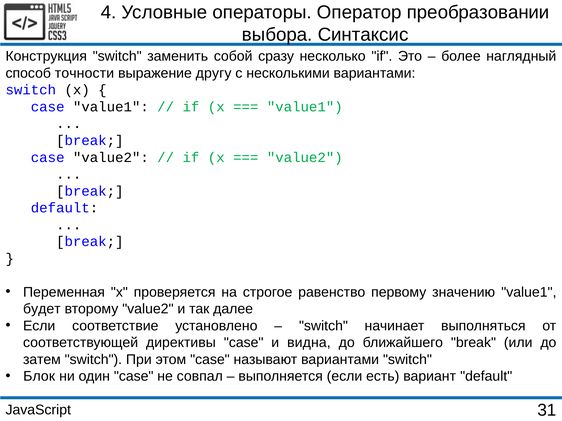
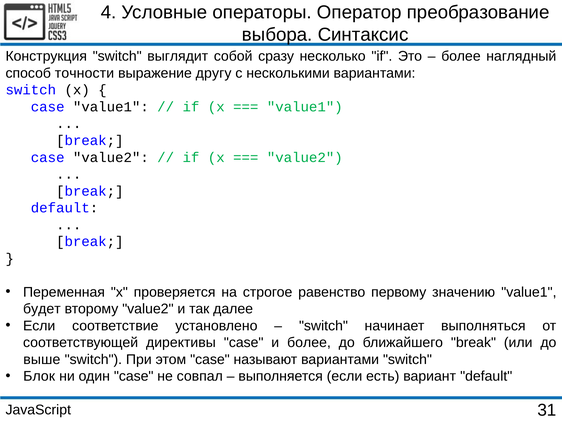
преобразовании: преобразовании -> преобразование
заменить: заменить -> выглядит
и видна: видна -> более
затем: затем -> выше
